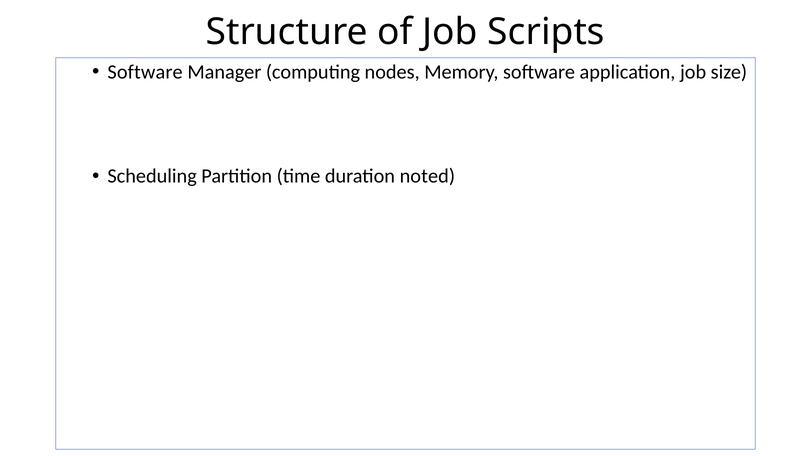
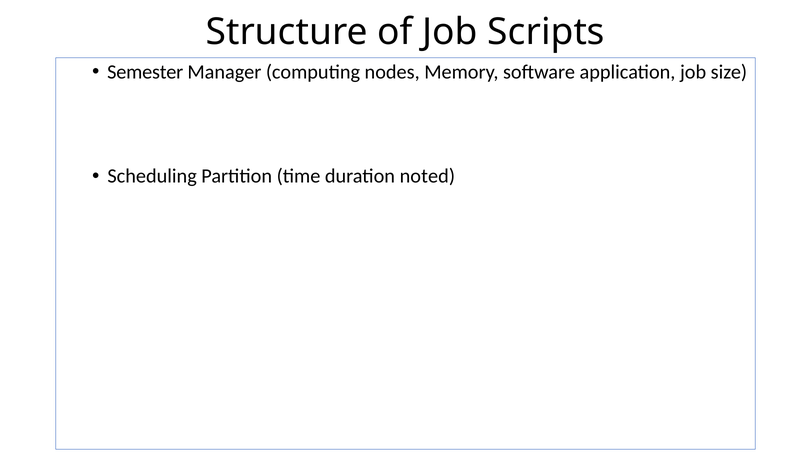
Software at (145, 72): Software -> Semester
